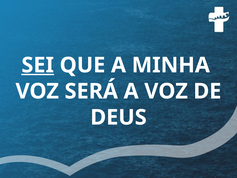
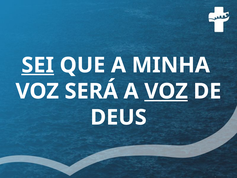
VOZ at (166, 91) underline: none -> present
